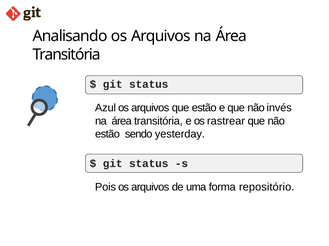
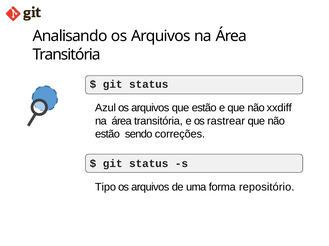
invés: invés -> xxdiff
yesterday: yesterday -> correções
Pois: Pois -> Tipo
